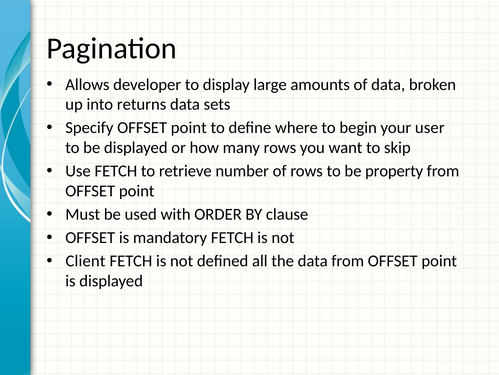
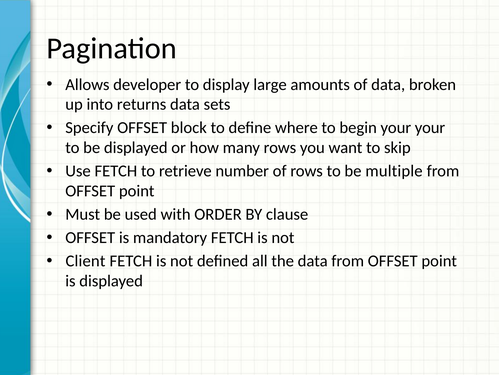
Specify OFFSET point: point -> block
your user: user -> your
property: property -> multiple
